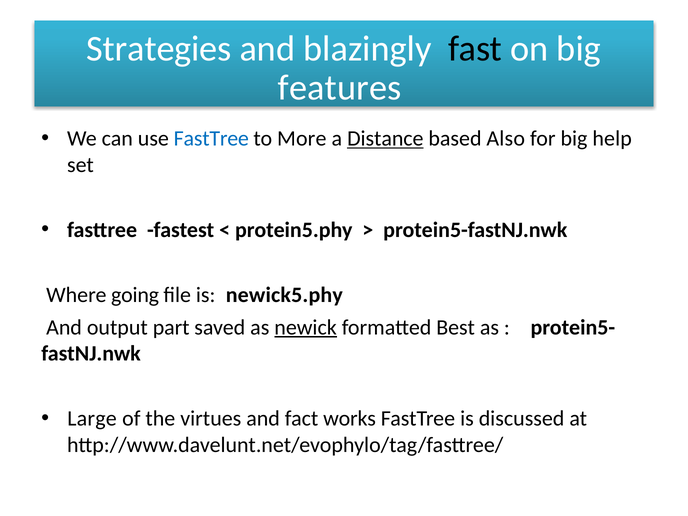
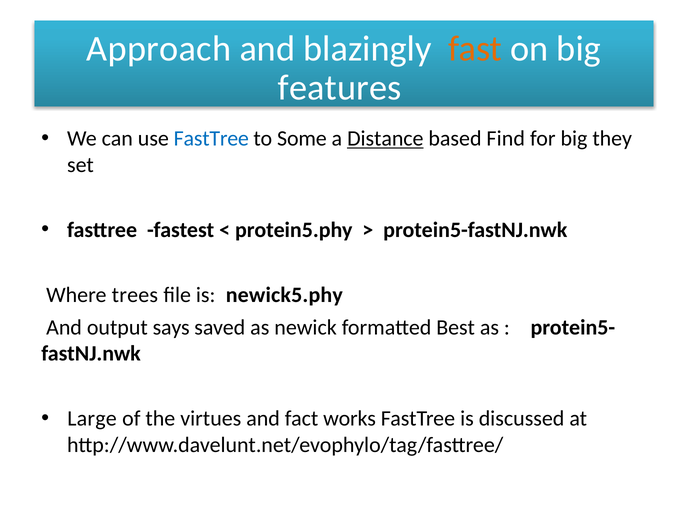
Strategies: Strategies -> Approach
fast colour: black -> orange
More: More -> Some
Also: Also -> Find
help: help -> they
going: going -> trees
part: part -> says
newick underline: present -> none
